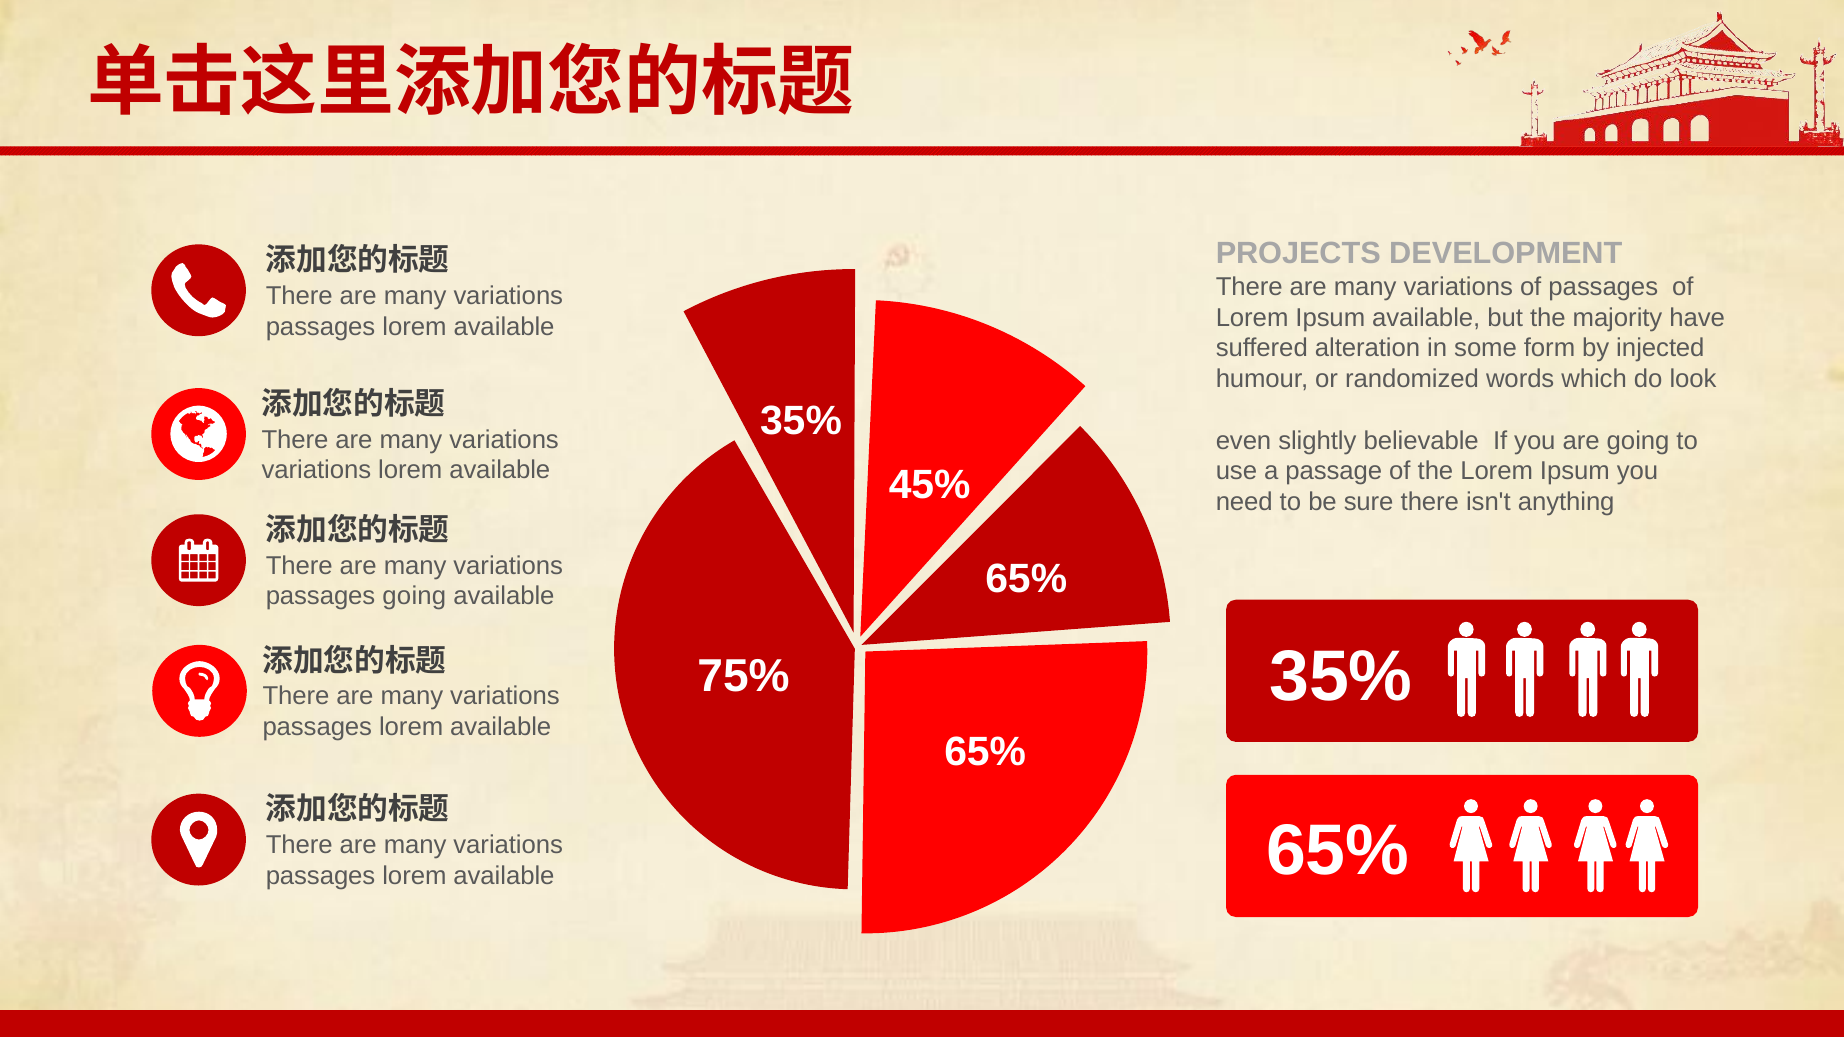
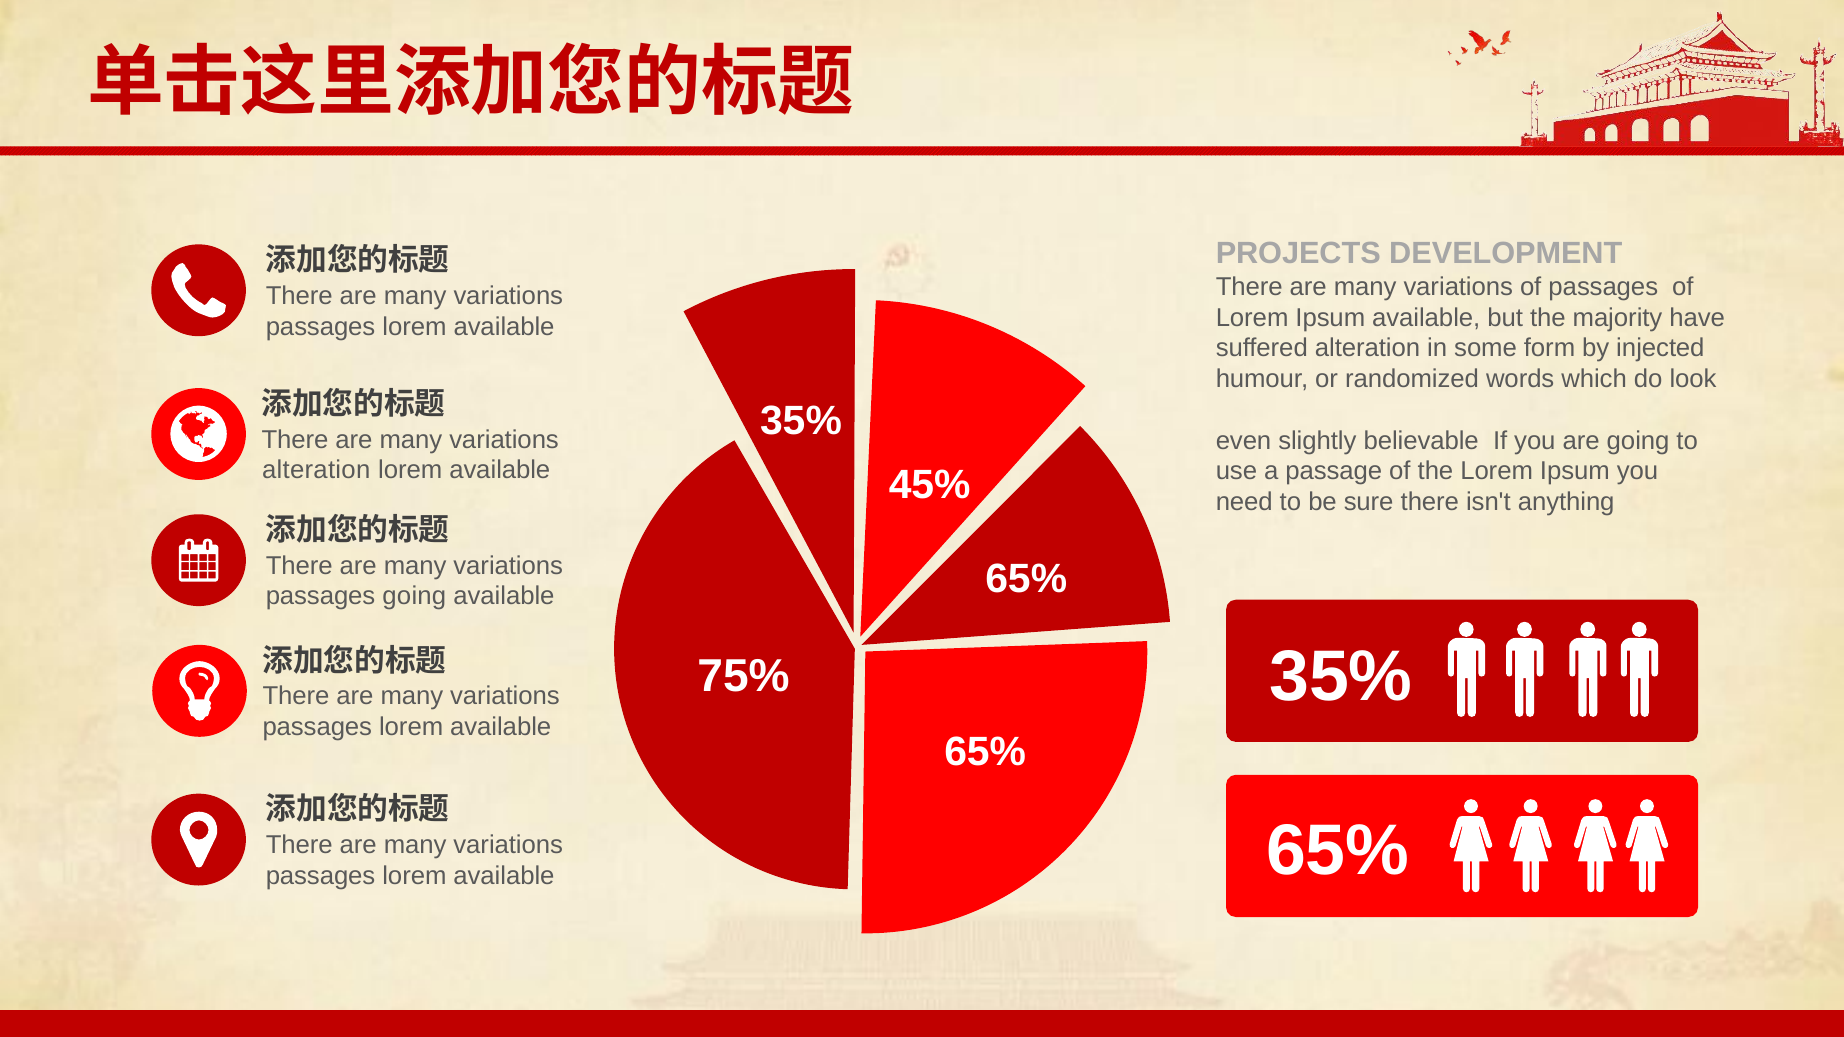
variations at (316, 470): variations -> alteration
